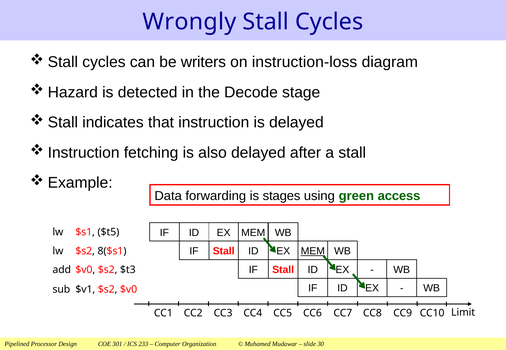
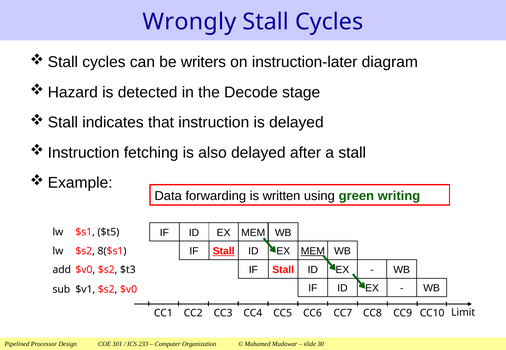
instruction-loss: instruction-loss -> instruction-later
stages: stages -> written
access: access -> writing
Stall at (224, 251) underline: none -> present
